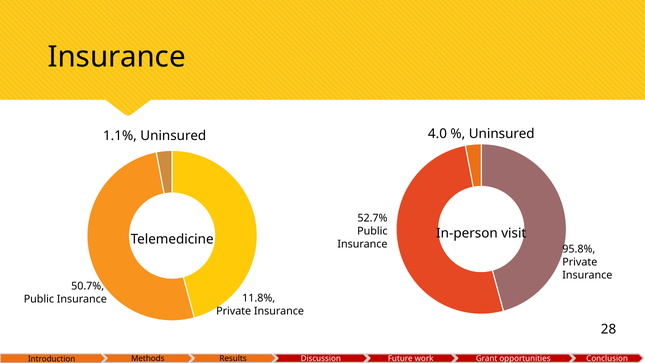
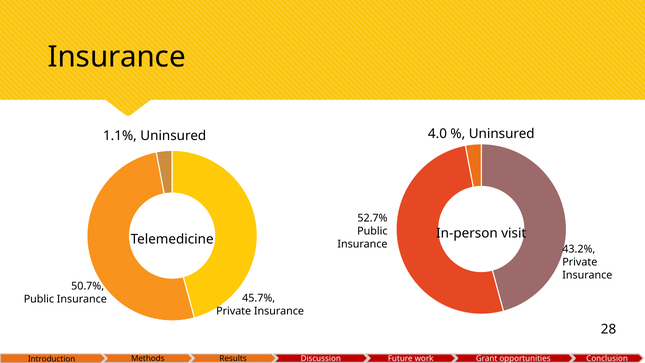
95.8%: 95.8% -> 43.2%
11.8%: 11.8% -> 45.7%
